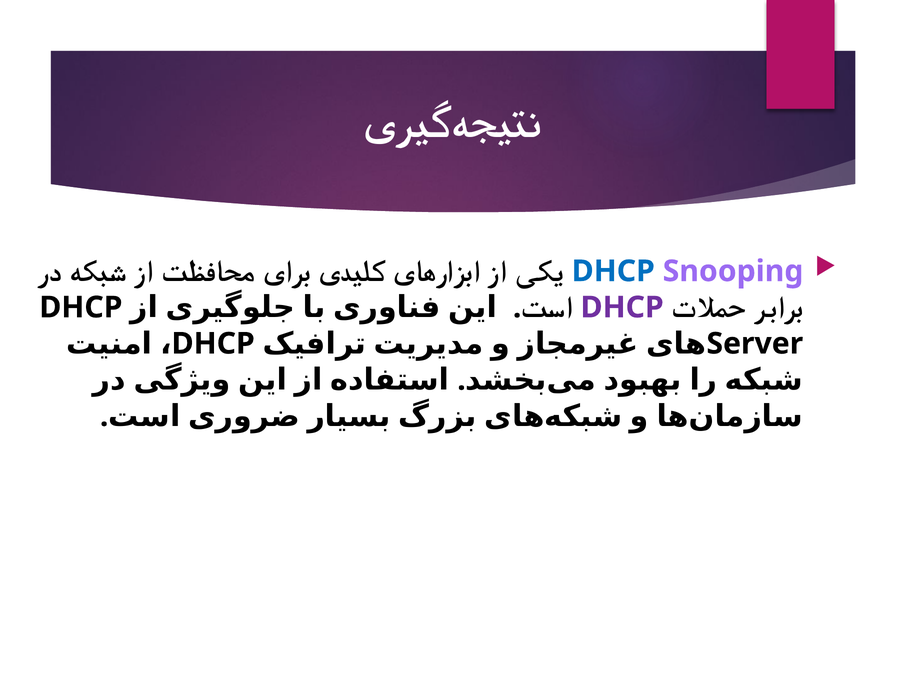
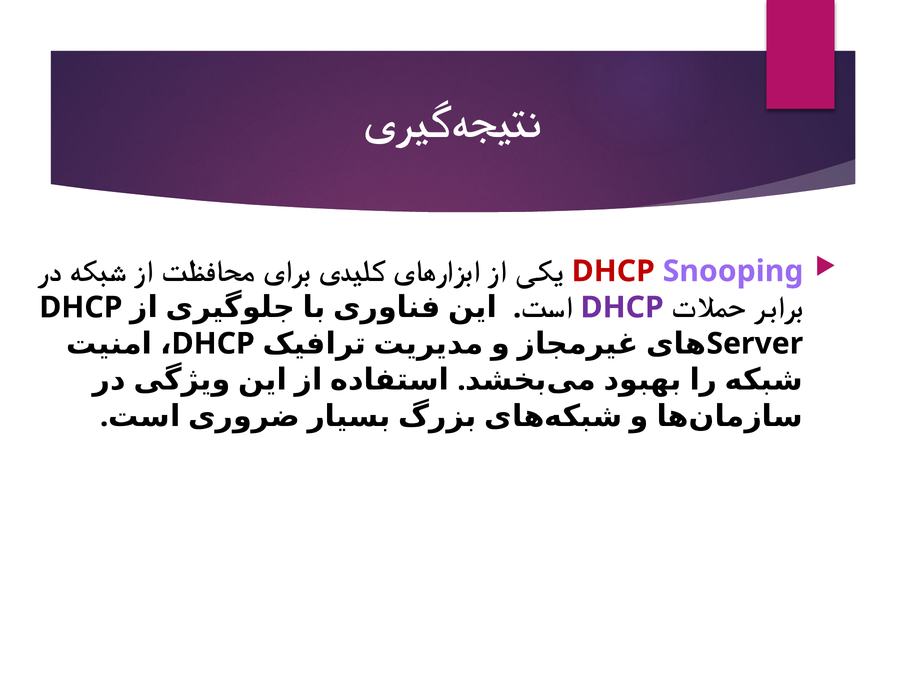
DHCP at (613, 271) colour: blue -> red
